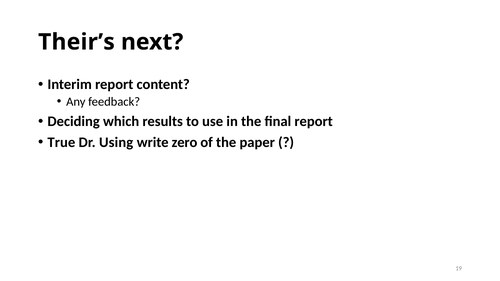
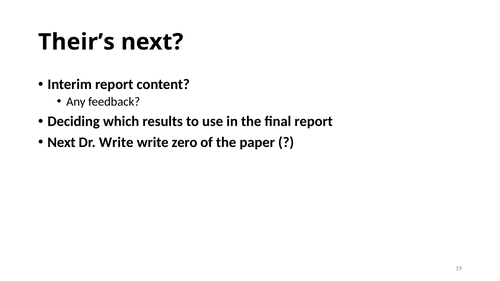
True at (61, 142): True -> Next
Dr Using: Using -> Write
